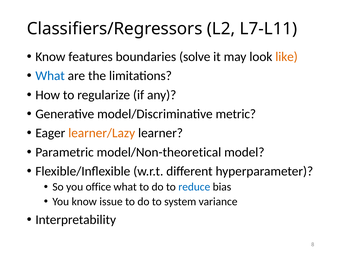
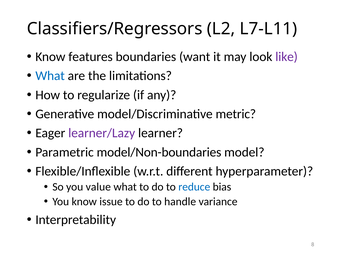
solve: solve -> want
like colour: orange -> purple
learner/Lazy colour: orange -> purple
model/Non-theoretical: model/Non-theoretical -> model/Non-boundaries
office: office -> value
system: system -> handle
